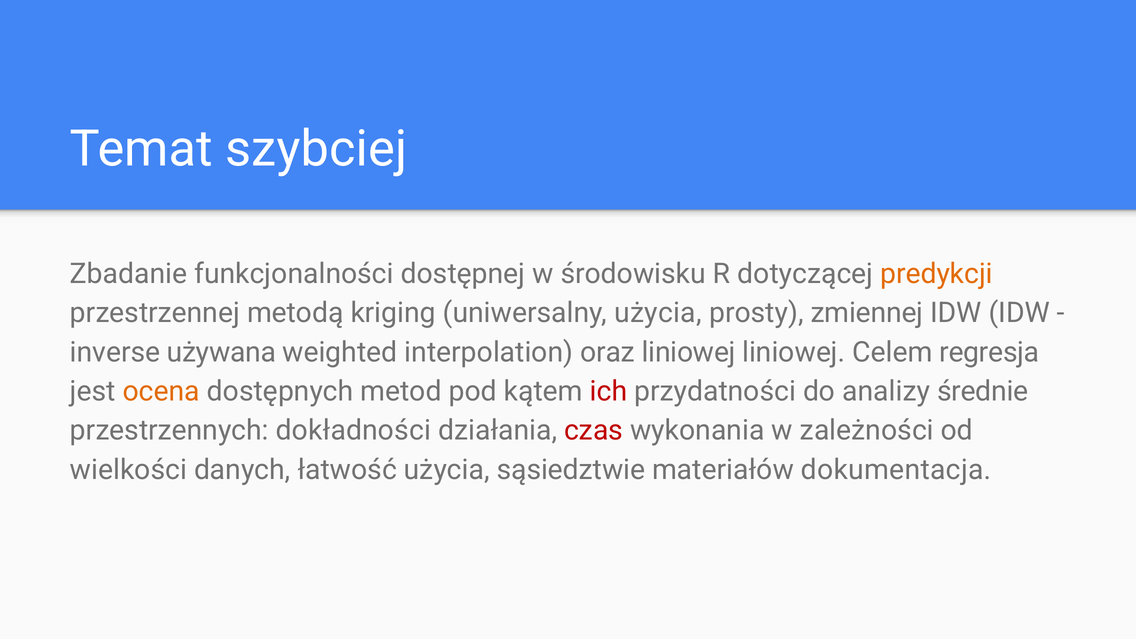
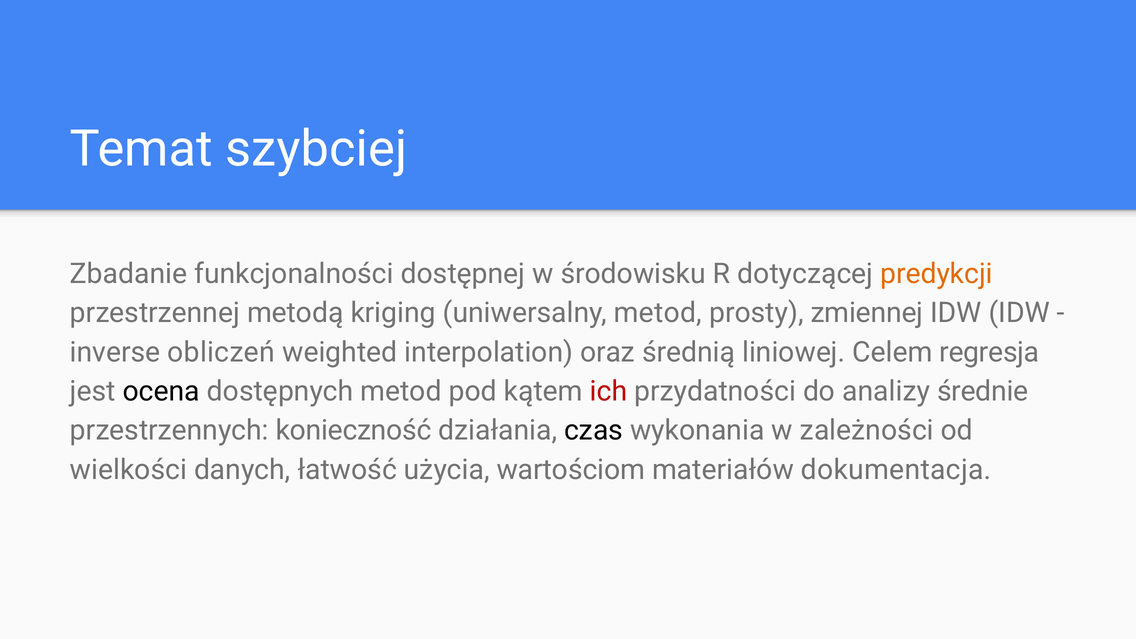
uniwersalny użycia: użycia -> metod
używana: używana -> obliczeń
oraz liniowej: liniowej -> średnią
ocena colour: orange -> black
dokładności: dokładności -> konieczność
czas colour: red -> black
sąsiedztwie: sąsiedztwie -> wartościom
